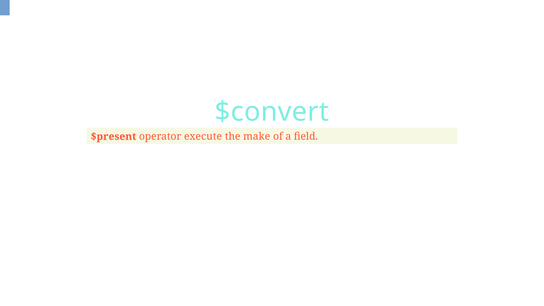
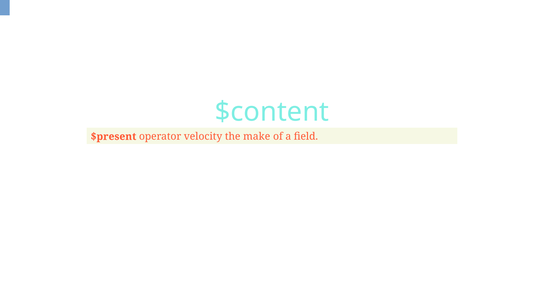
$convert: $convert -> $content
execute: execute -> velocity
